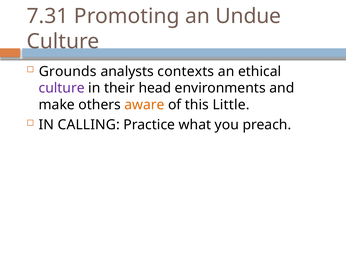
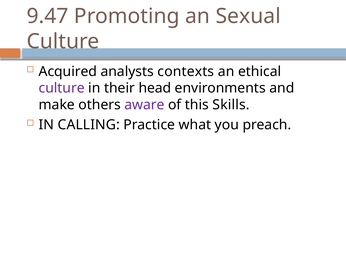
7.31: 7.31 -> 9.47
Undue: Undue -> Sexual
Grounds: Grounds -> Acquired
aware colour: orange -> purple
Little: Little -> Skills
